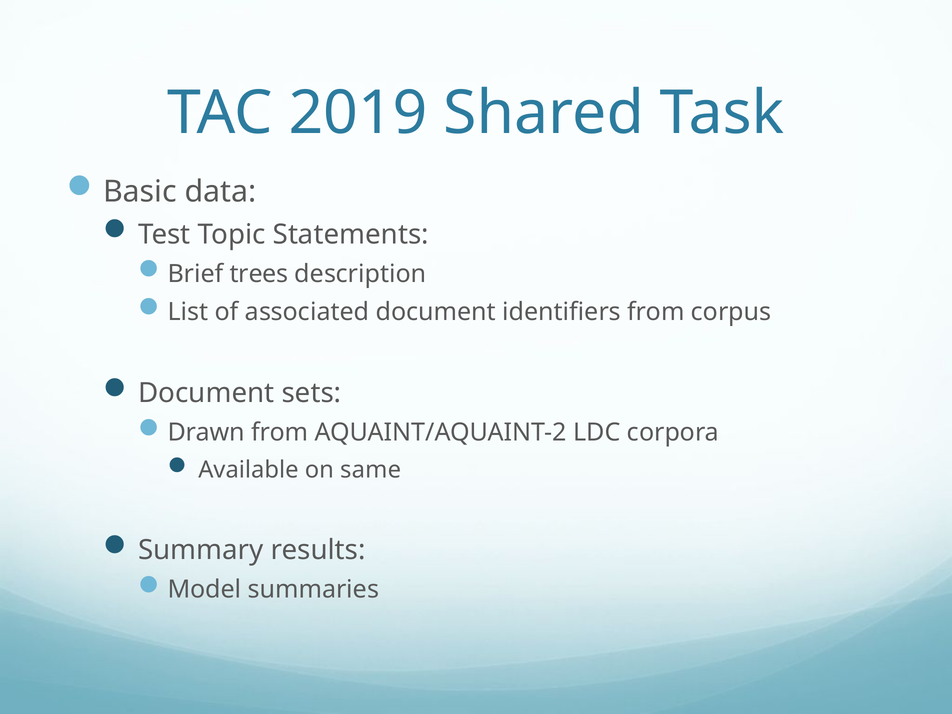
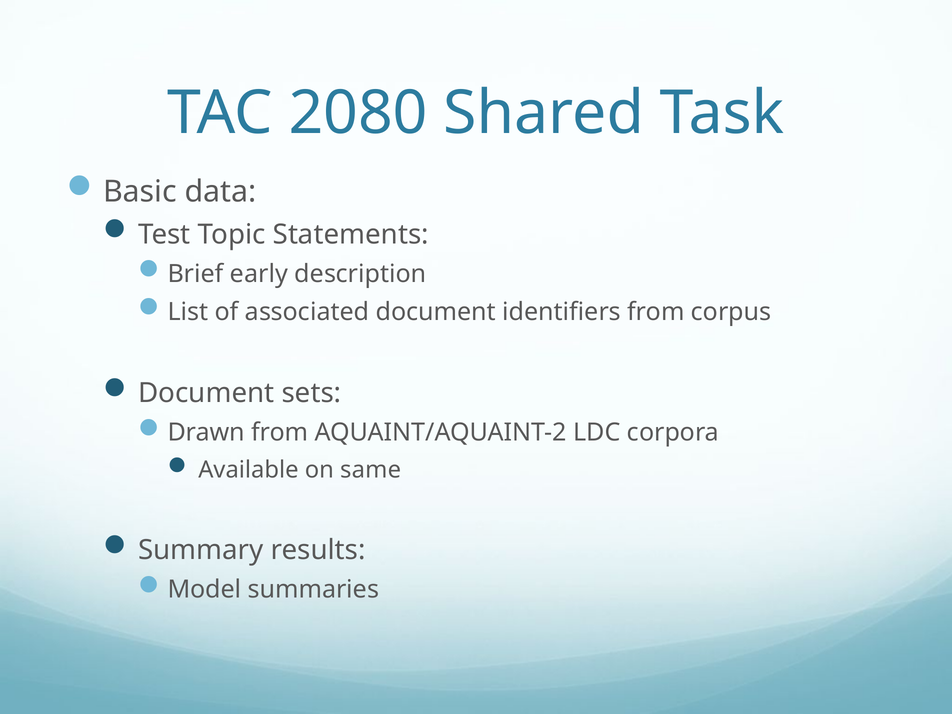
2019: 2019 -> 2080
trees: trees -> early
